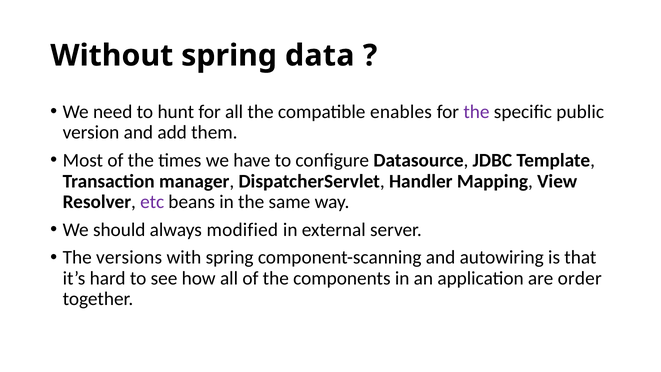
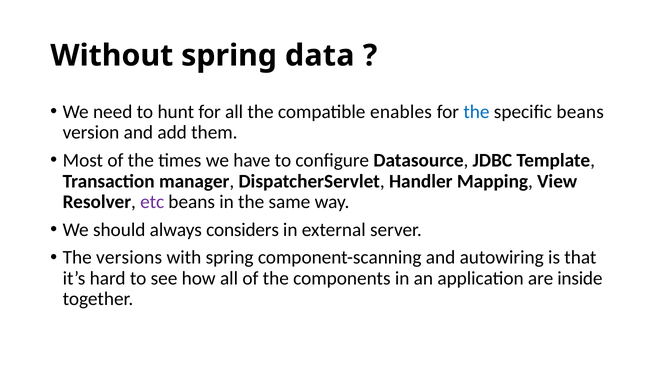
the at (476, 112) colour: purple -> blue
specific public: public -> beans
modified: modified -> considers
order: order -> inside
